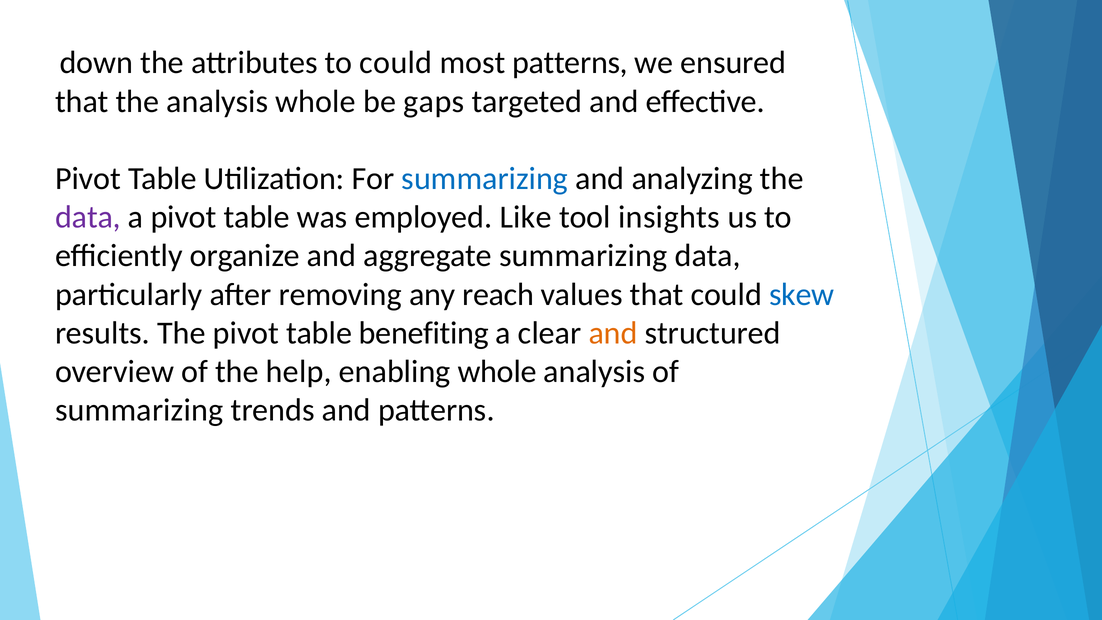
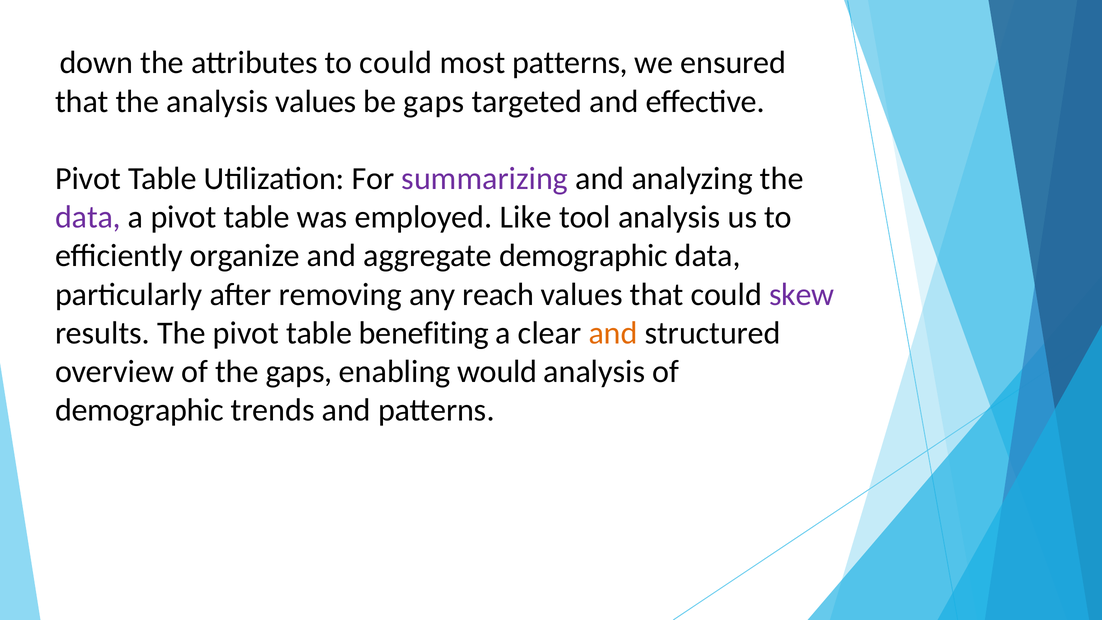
analysis whole: whole -> values
summarizing at (485, 179) colour: blue -> purple
tool insights: insights -> analysis
aggregate summarizing: summarizing -> demographic
skew colour: blue -> purple
the help: help -> gaps
enabling whole: whole -> would
summarizing at (139, 410): summarizing -> demographic
